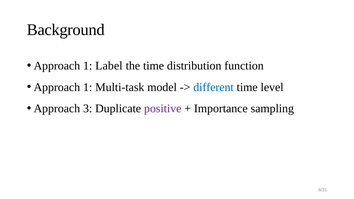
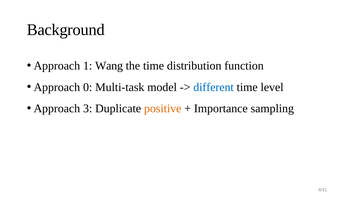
Label: Label -> Wang
1 at (88, 87): 1 -> 0
positive colour: purple -> orange
